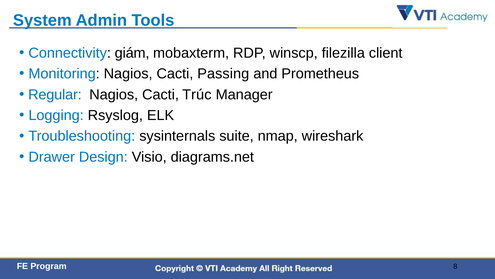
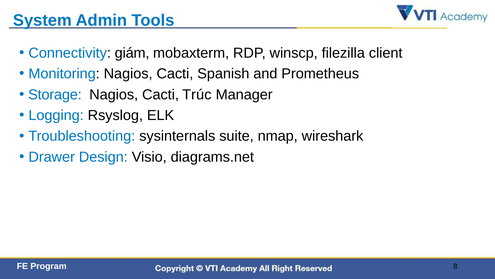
Passing: Passing -> Spanish
Regular: Regular -> Storage
